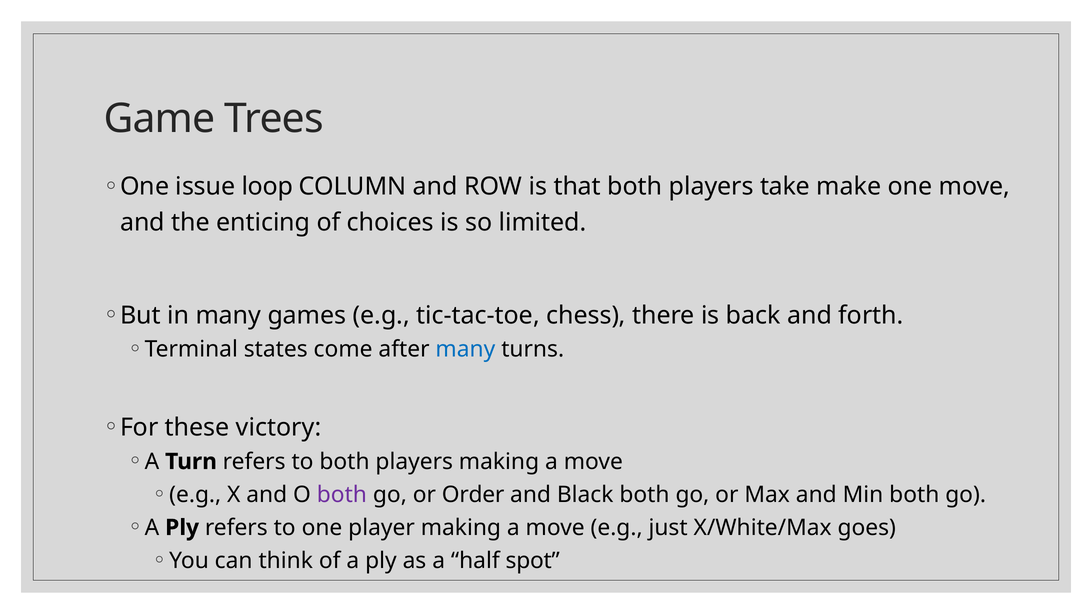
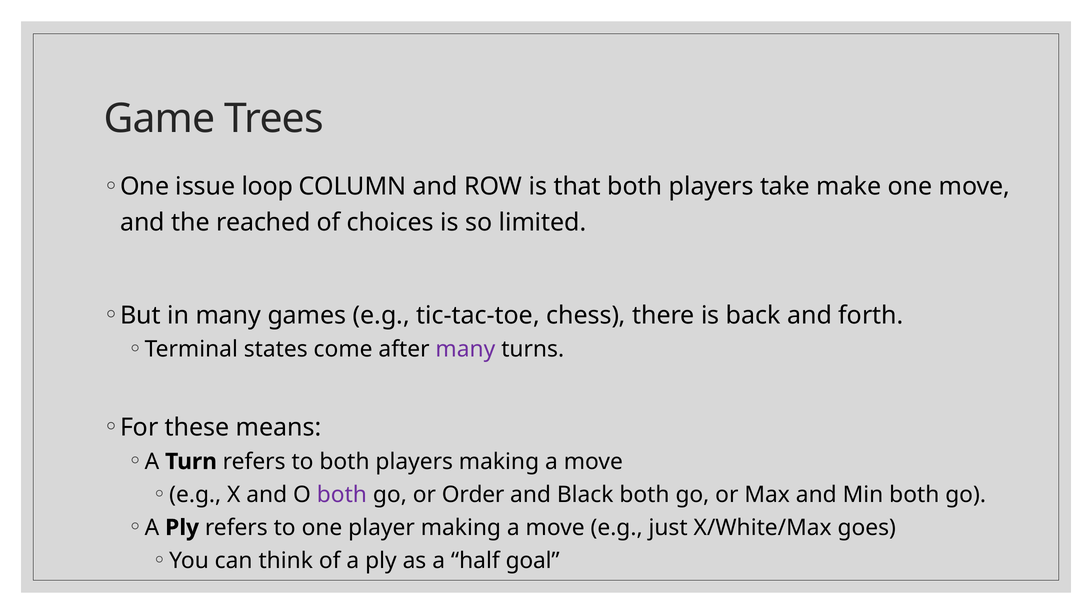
enticing: enticing -> reached
many at (465, 350) colour: blue -> purple
victory: victory -> means
spot: spot -> goal
